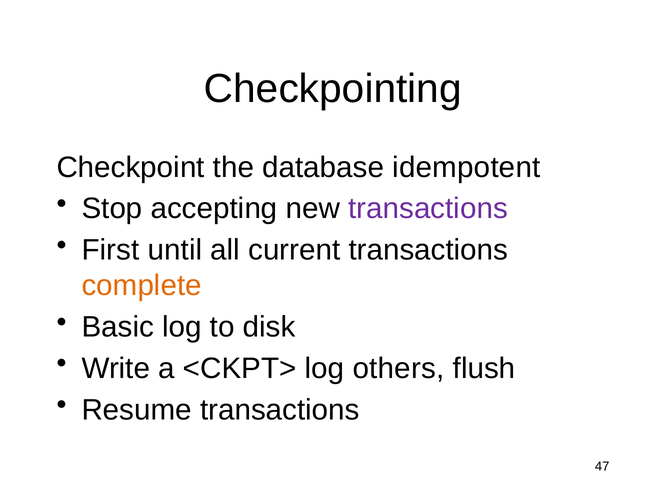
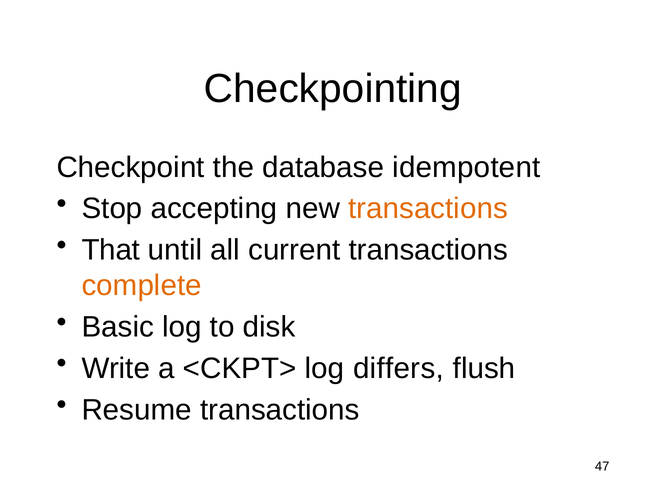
transactions at (428, 209) colour: purple -> orange
First: First -> That
others: others -> differs
